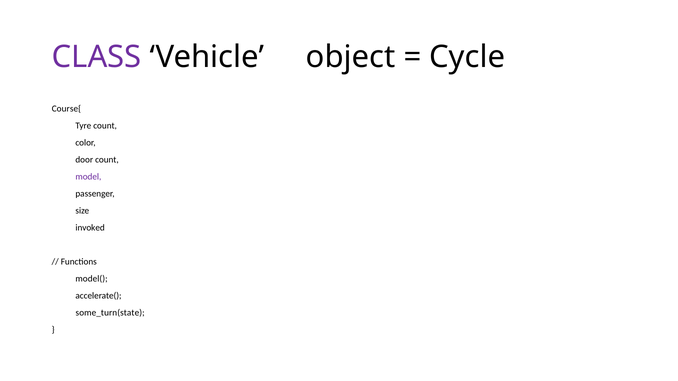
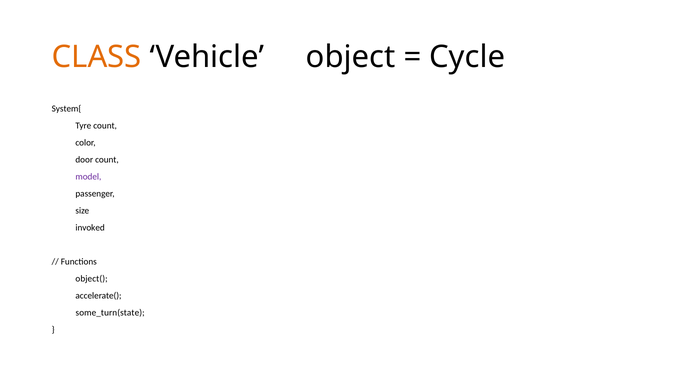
CLASS colour: purple -> orange
Course{: Course{ -> System{
model(: model( -> object(
